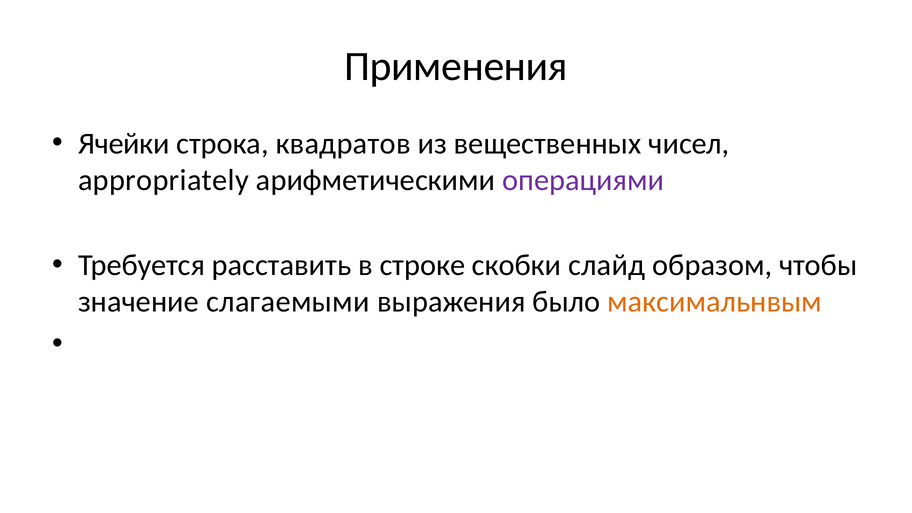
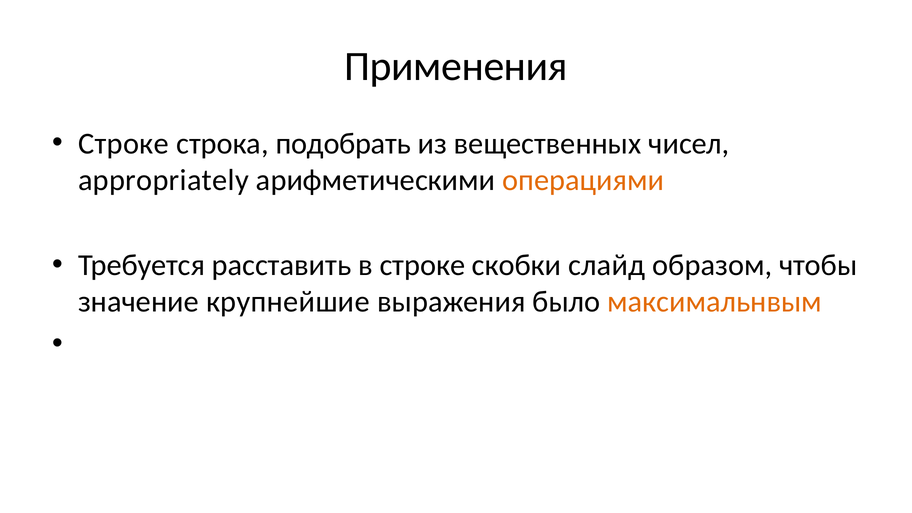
Ячейки at (124, 143): Ячейки -> Строке
квадратов: квадратов -> подобрать
операциями colour: purple -> orange
слагаемыми: слагаемыми -> крупнейшие
